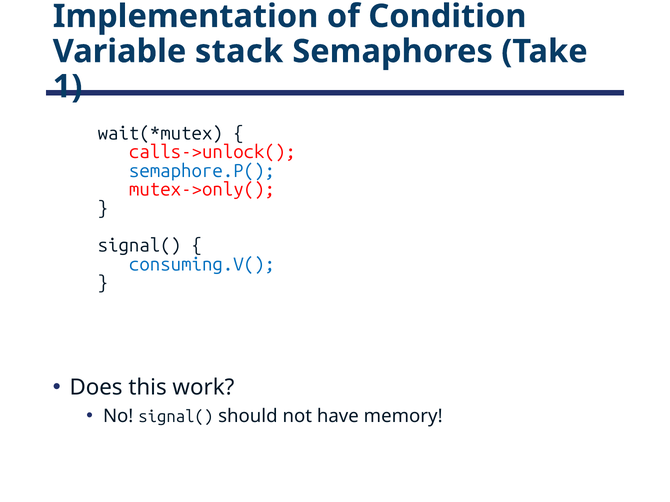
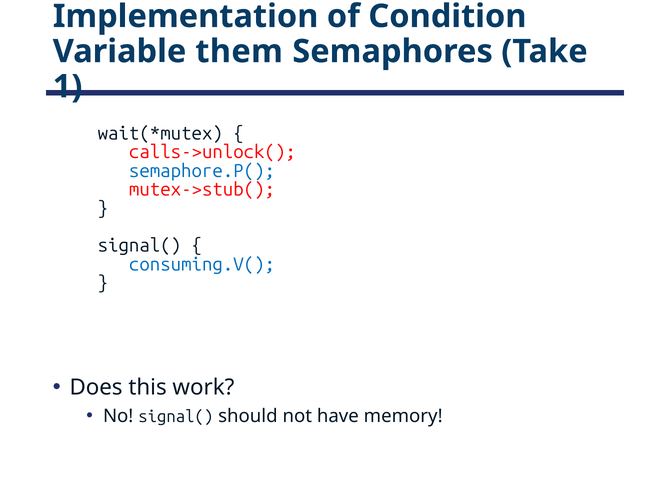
stack: stack -> them
mutex->only(: mutex->only( -> mutex->stub(
